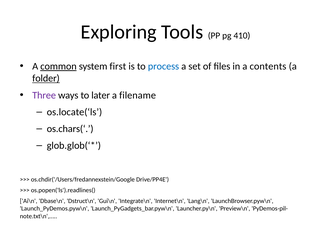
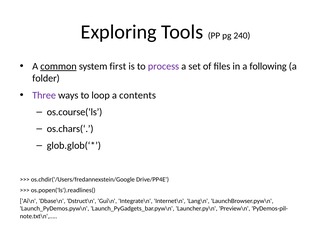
410: 410 -> 240
process colour: blue -> purple
contents: contents -> following
folder underline: present -> none
later: later -> loop
filename: filename -> contents
os.locate(‘ls: os.locate(‘ls -> os.course(‘ls
